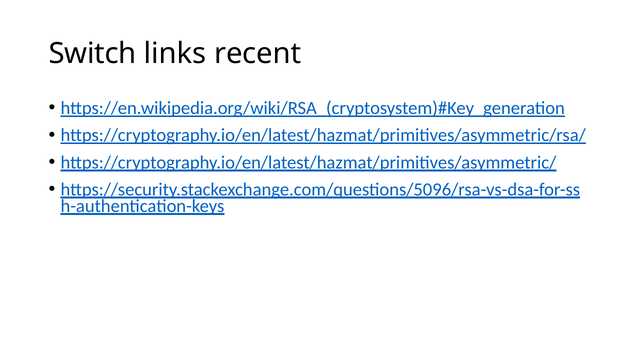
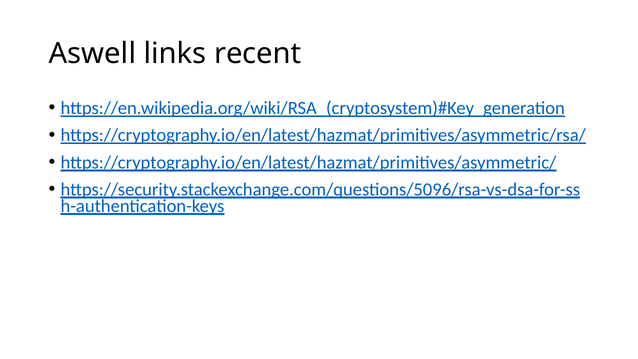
Switch: Switch -> Aswell
